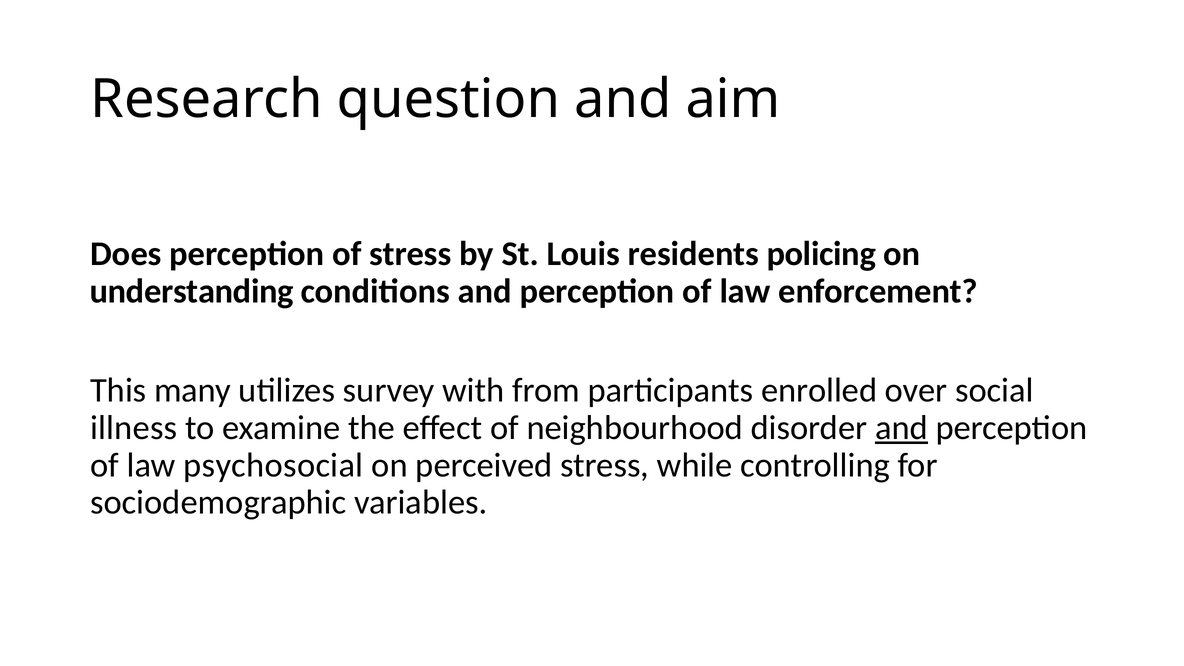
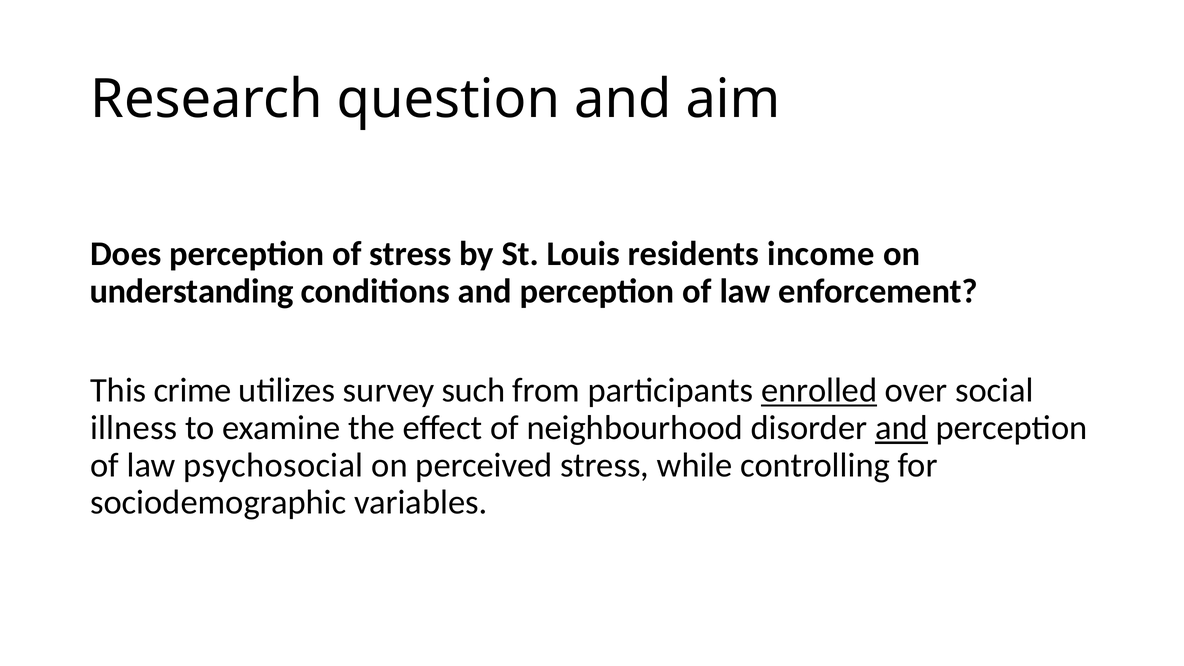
policing: policing -> income
many: many -> crime
with: with -> such
enrolled underline: none -> present
